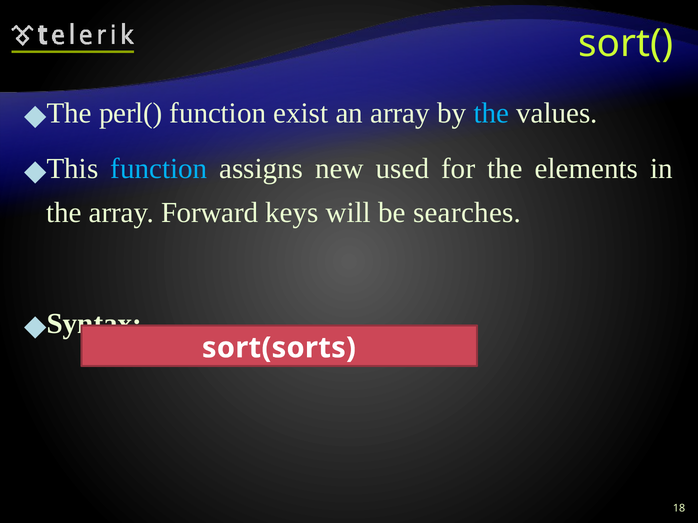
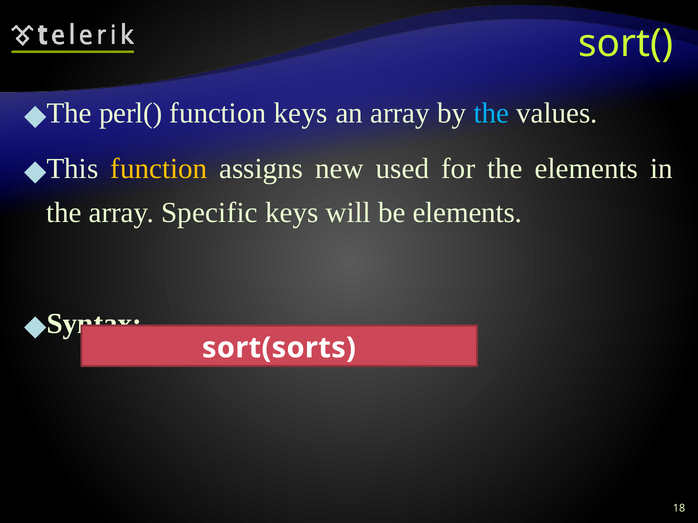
function exist: exist -> keys
function at (159, 169) colour: light blue -> yellow
Forward: Forward -> Specific
be searches: searches -> elements
